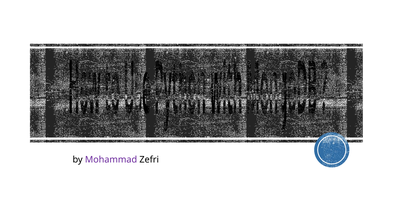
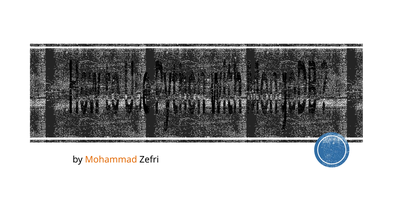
Mohammad colour: purple -> orange
